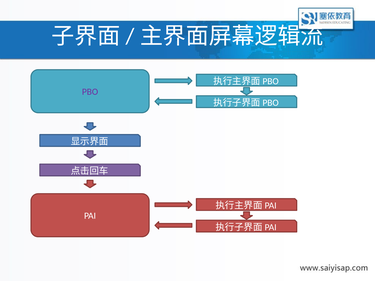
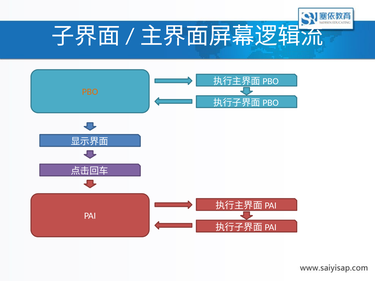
PBO colour: purple -> orange
